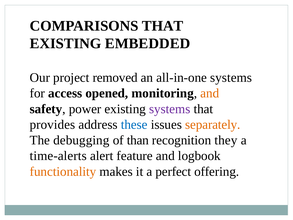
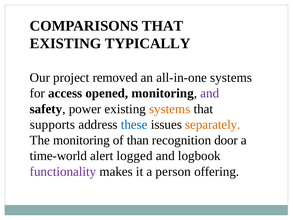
EMBEDDED: EMBEDDED -> TYPICALLY
and at (210, 93) colour: orange -> purple
systems at (170, 109) colour: purple -> orange
provides: provides -> supports
The debugging: debugging -> monitoring
they: they -> door
time-alerts: time-alerts -> time-world
feature: feature -> logged
functionality colour: orange -> purple
perfect: perfect -> person
